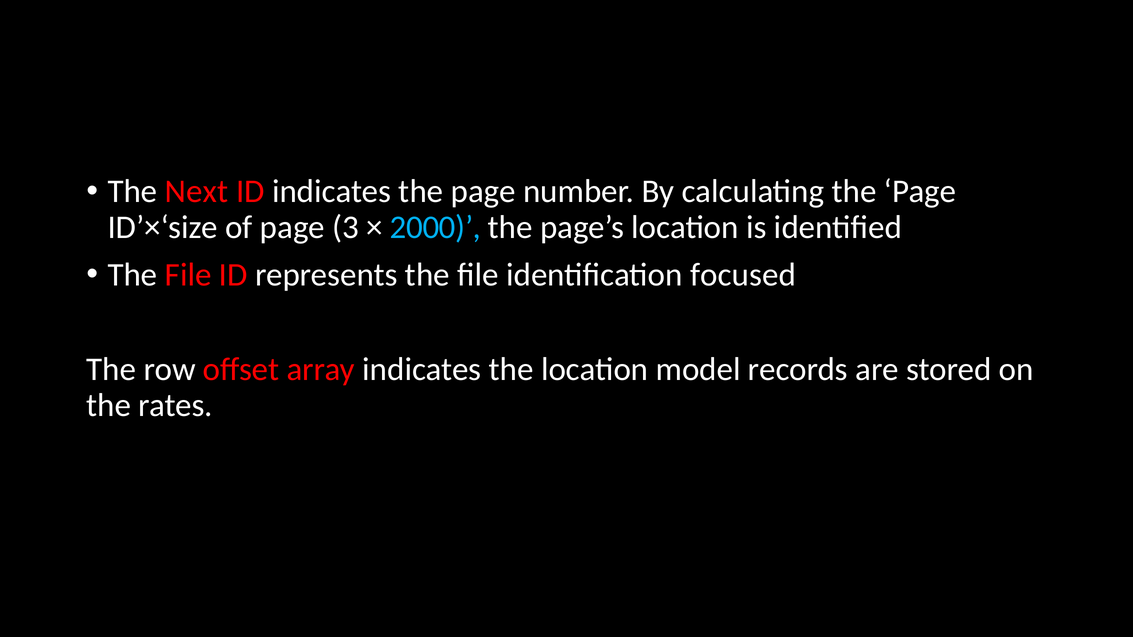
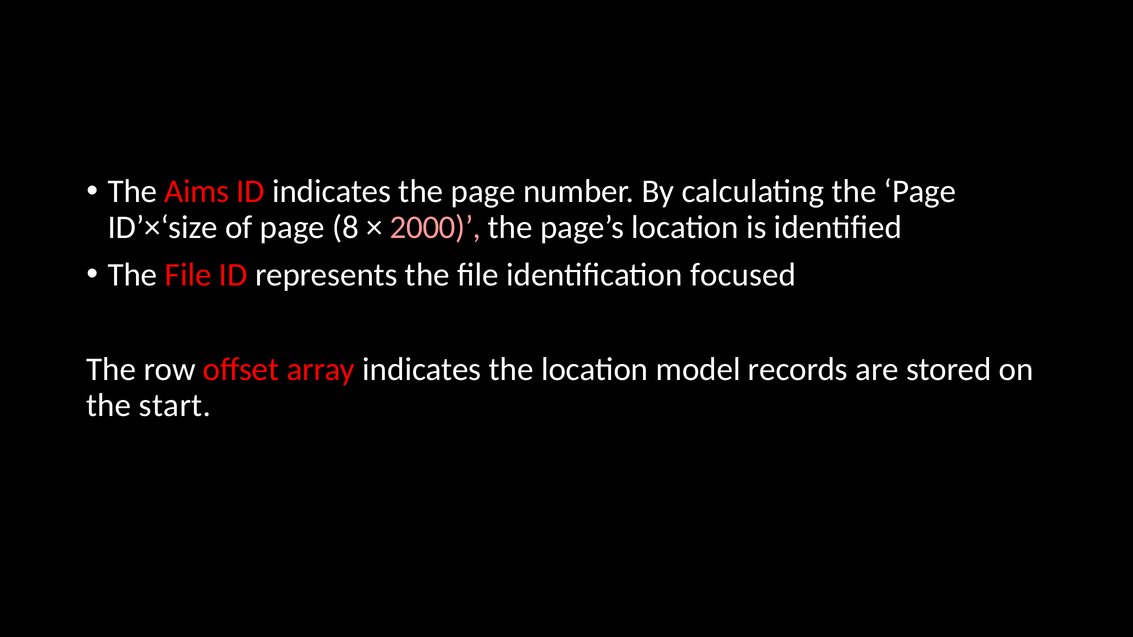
Next: Next -> Aims
3: 3 -> 8
2000 colour: light blue -> pink
rates: rates -> start
